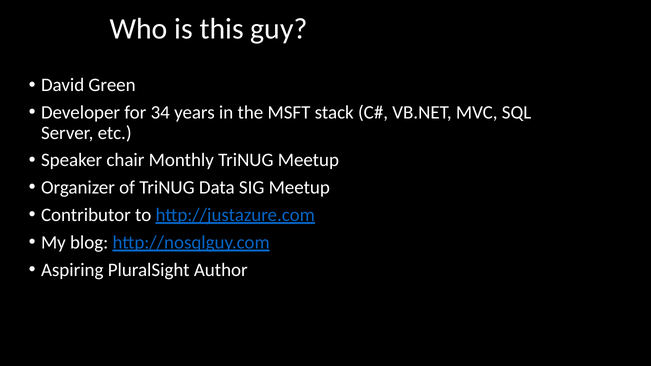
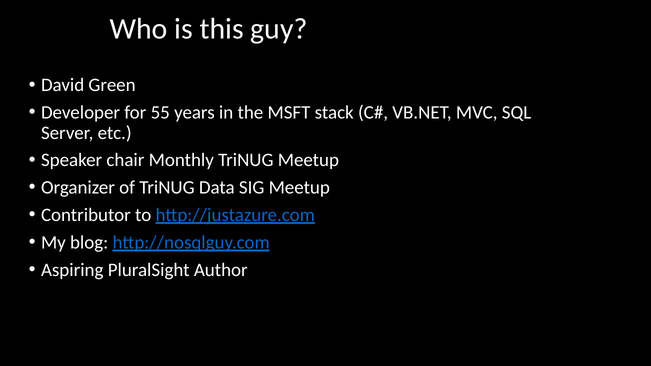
34: 34 -> 55
